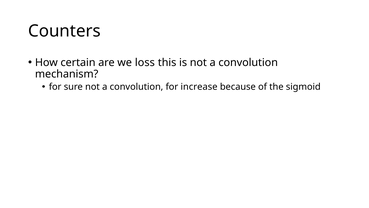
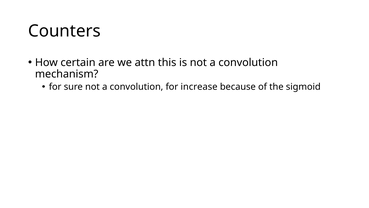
loss: loss -> attn
